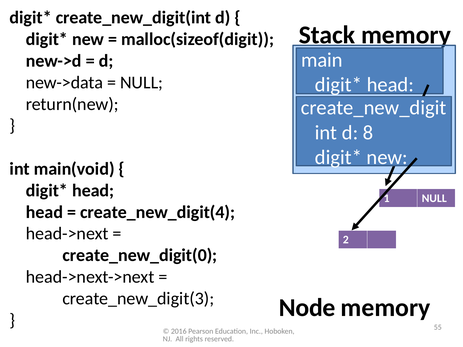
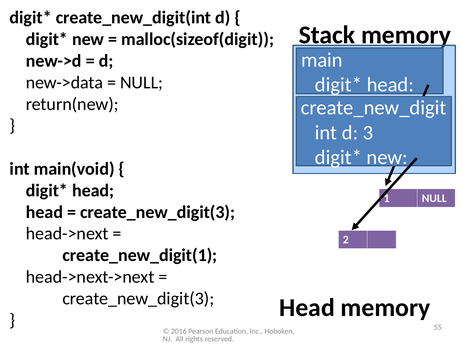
8: 8 -> 3
create_new_digit(4 at (158, 212): create_new_digit(4 -> create_new_digit(3
create_new_digit(0: create_new_digit(0 -> create_new_digit(1
Node at (307, 308): Node -> Head
